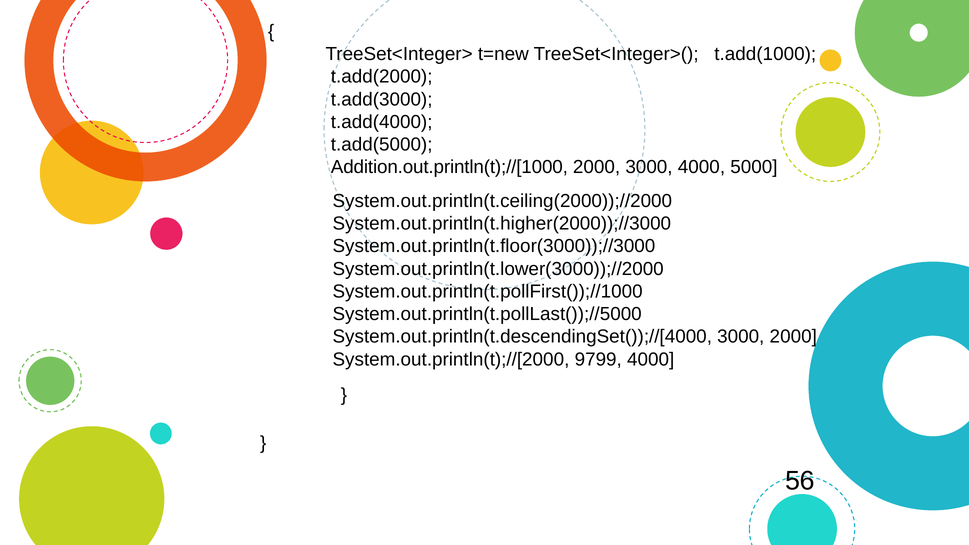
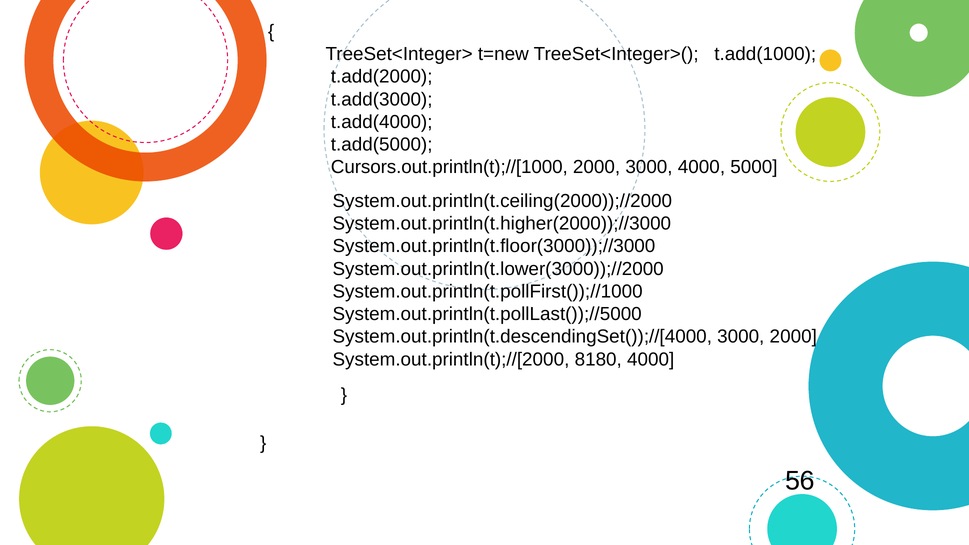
Addition.out.println(t);//[1000: Addition.out.println(t);//[1000 -> Cursors.out.println(t);//[1000
9799: 9799 -> 8180
